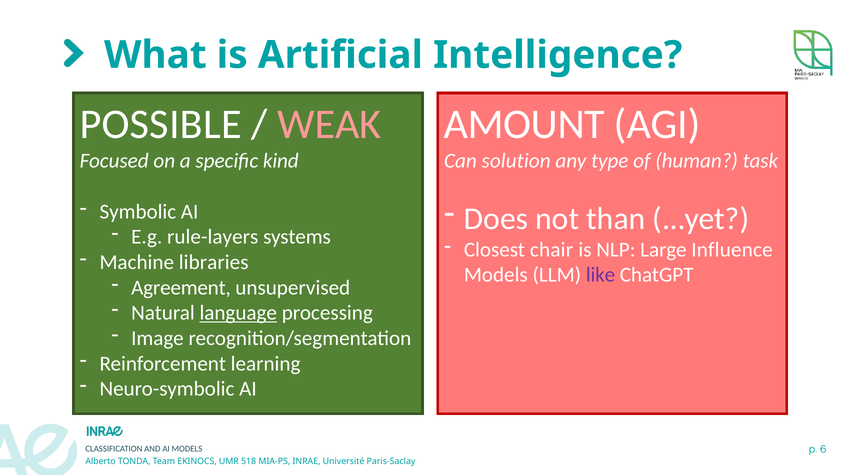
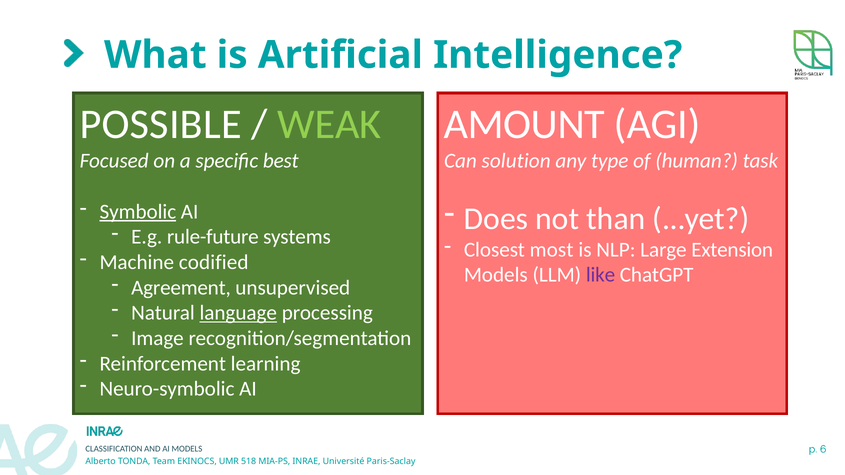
WEAK colour: pink -> light green
kind: kind -> best
Symbolic underline: none -> present
rule-layers: rule-layers -> rule-future
chair: chair -> most
Influence: Influence -> Extension
libraries: libraries -> codified
